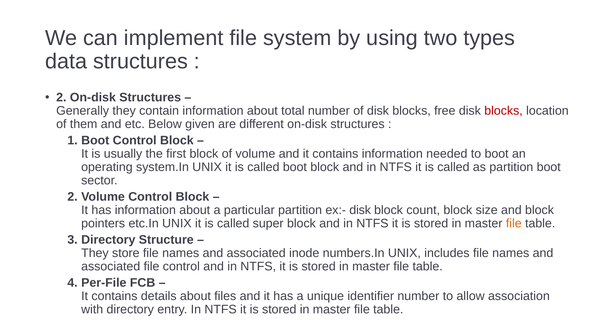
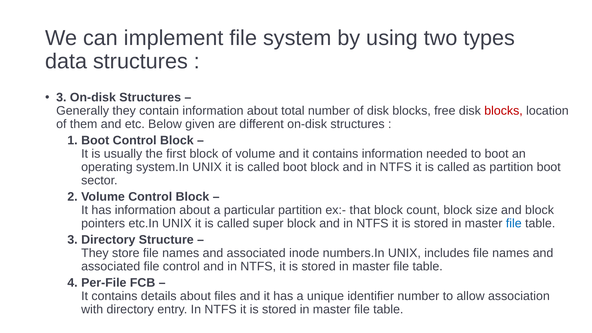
2 at (61, 97): 2 -> 3
ex:- disk: disk -> that
file at (514, 223) colour: orange -> blue
